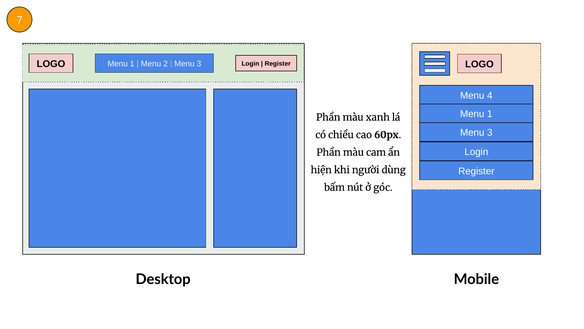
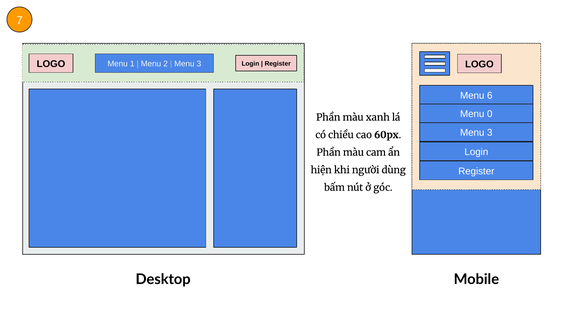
4: 4 -> 6
1 at (490, 114): 1 -> 0
